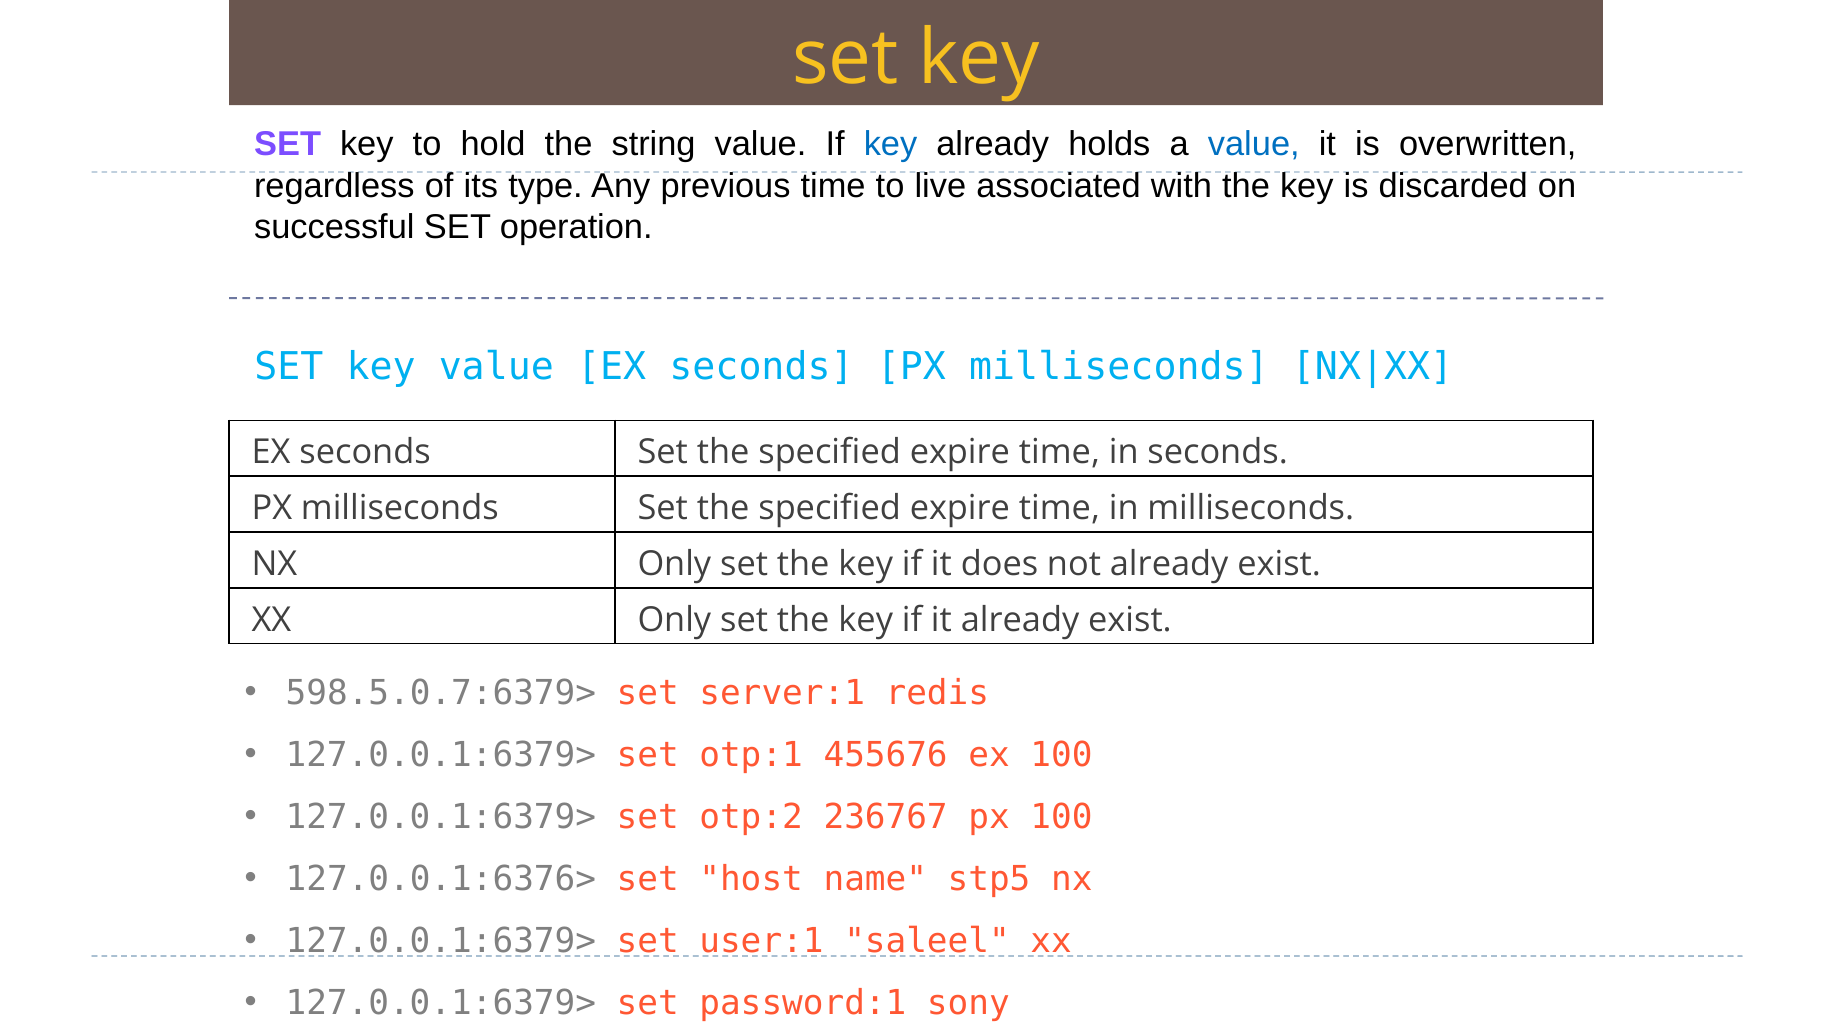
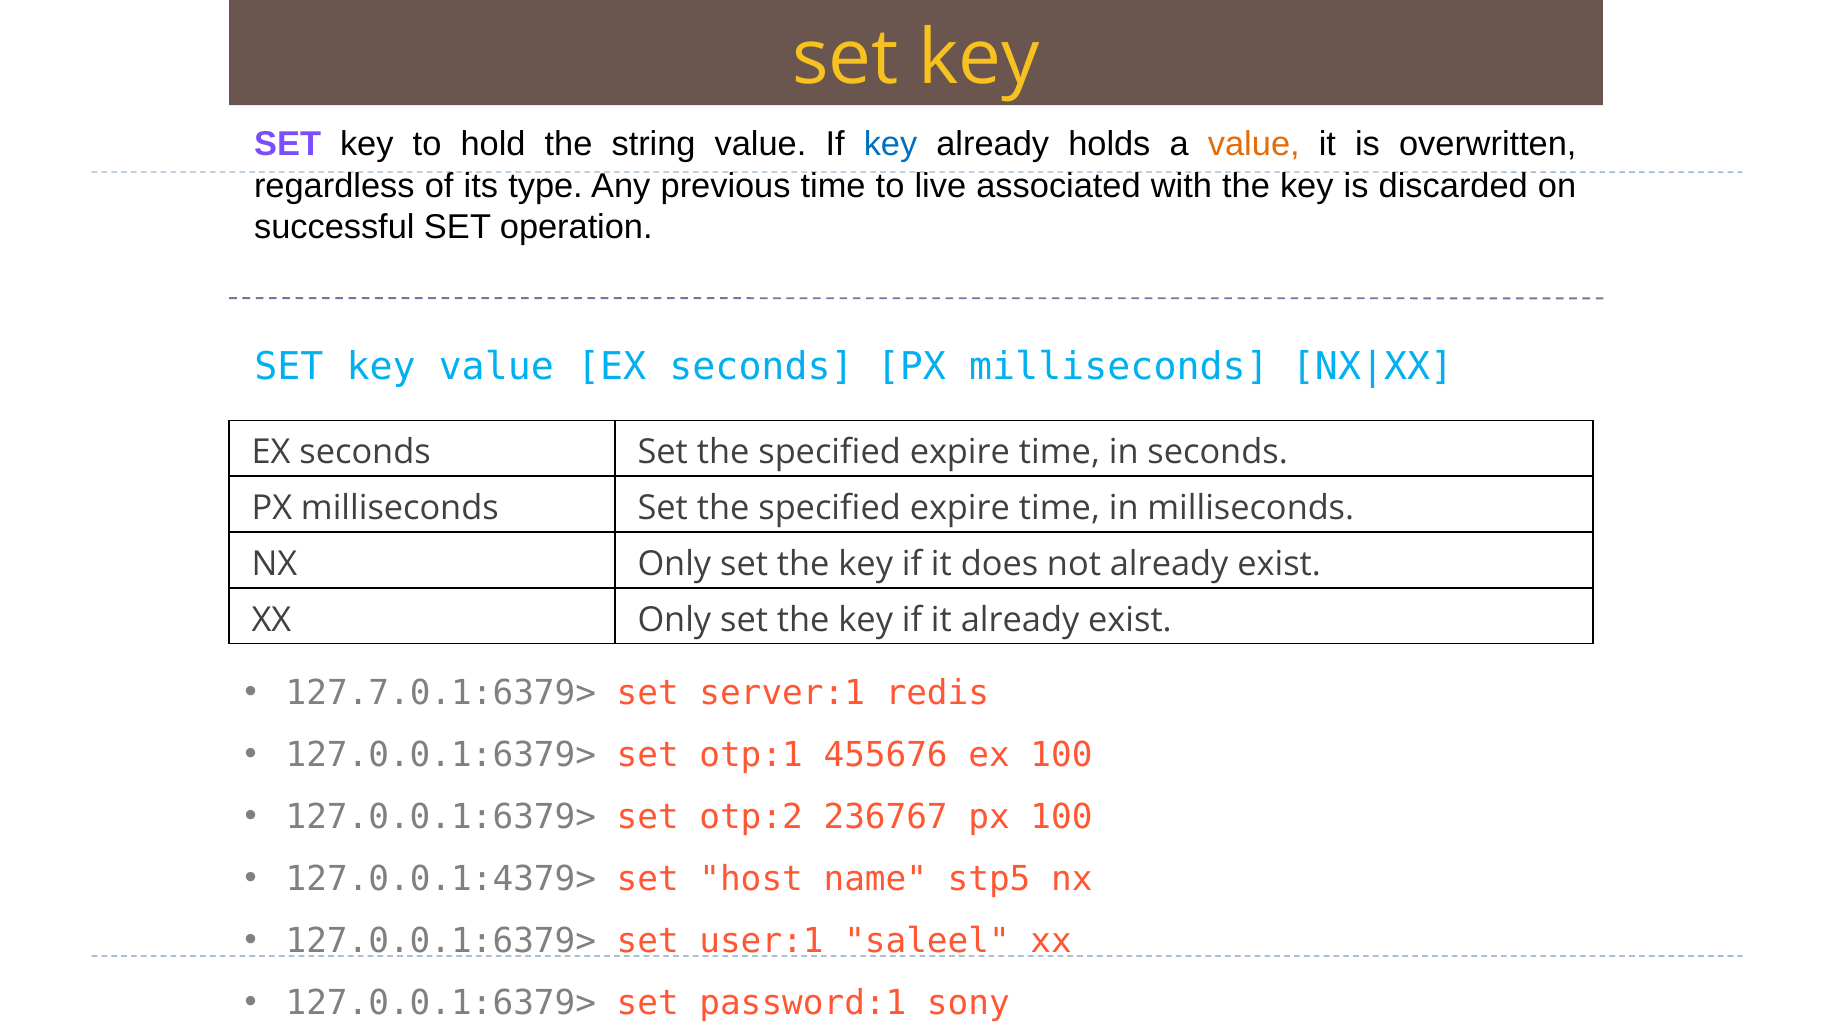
value at (1254, 144) colour: blue -> orange
598.5.0.7:6379>: 598.5.0.7:6379> -> 127.7.0.1:6379>
127.0.0.1:6376>: 127.0.0.1:6376> -> 127.0.0.1:4379>
